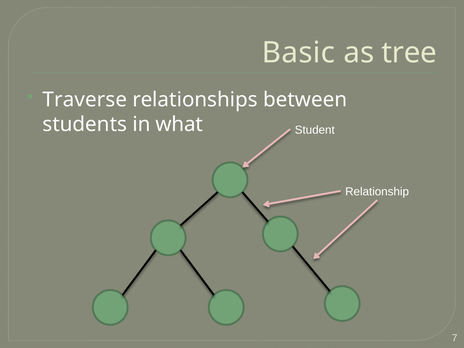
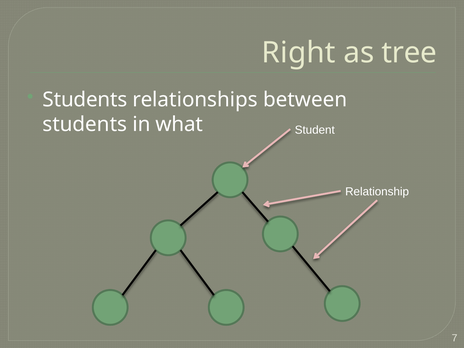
Basic: Basic -> Right
Traverse at (85, 100): Traverse -> Students
